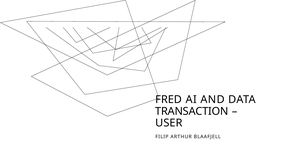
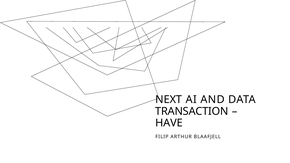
FRED: FRED -> NEXT
USER: USER -> HAVE
